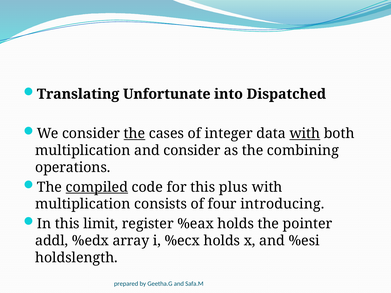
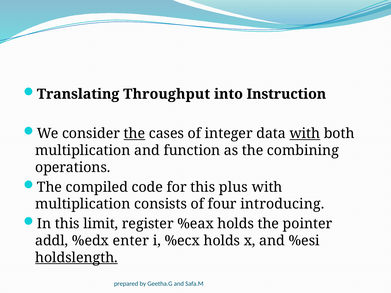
Unfortunate: Unfortunate -> Throughput
Dispatched: Dispatched -> Instruction
and consider: consider -> function
compiled underline: present -> none
array: array -> enter
holdslength underline: none -> present
